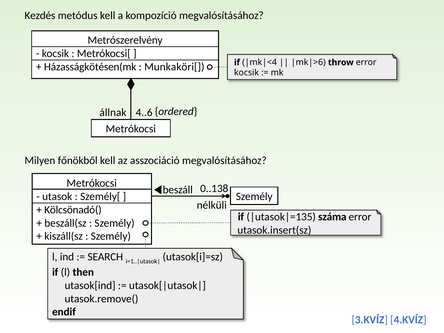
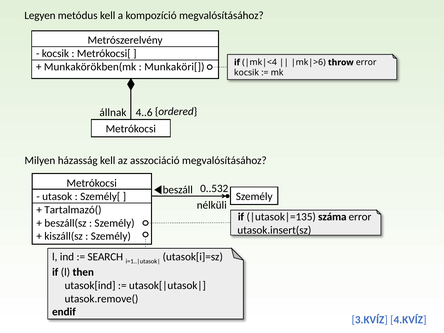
Kezdés: Kezdés -> Legyen
Házasságkötésen(mk: Házasságkötésen(mk -> Munkakörökben(mk
főnökből: főnökből -> házasság
0..138: 0..138 -> 0..532
Kölcsönadó(: Kölcsönadó( -> Tartalmazó(
